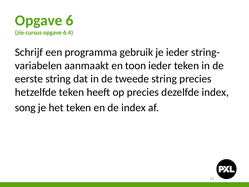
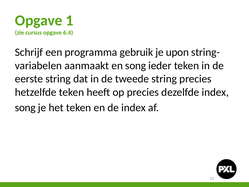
6: 6 -> 1
je ieder: ieder -> upon
en toon: toon -> song
